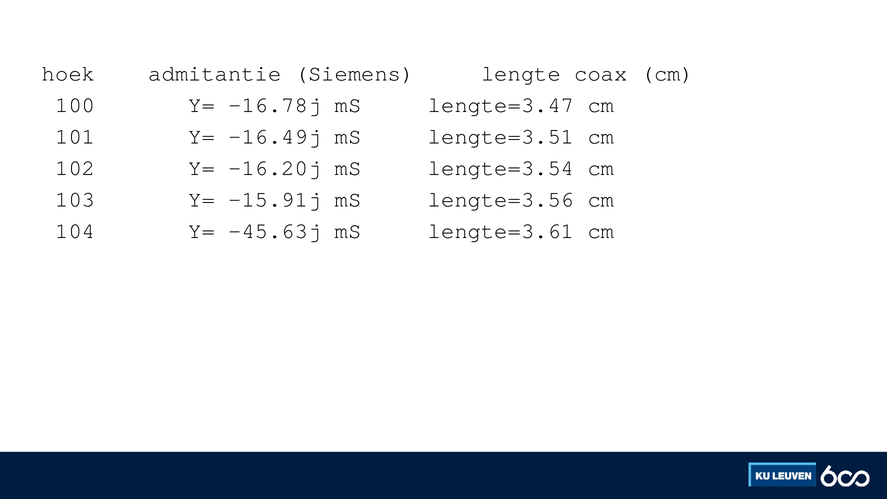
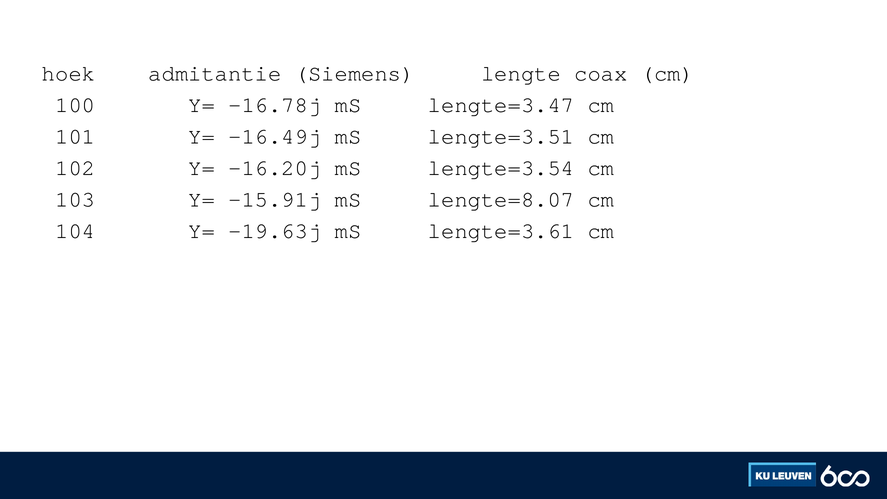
lengte=3.56: lengte=3.56 -> lengte=8.07
-45.63j: -45.63j -> -19.63j
